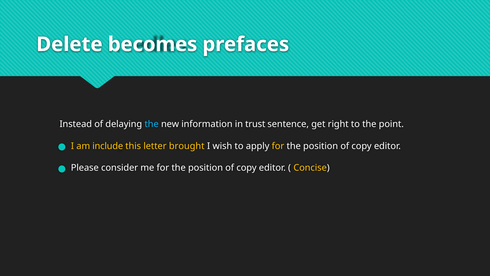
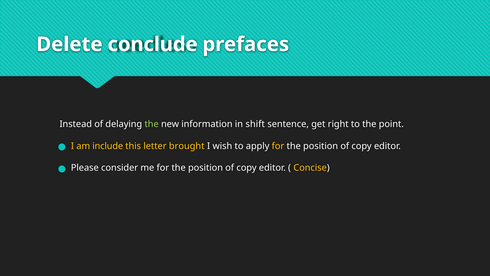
becomes: becomes -> conclude
the at (152, 124) colour: light blue -> light green
trust: trust -> shift
